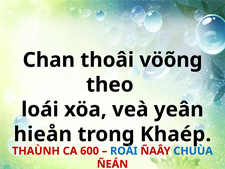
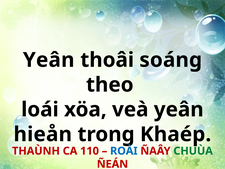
Chan at (49, 60): Chan -> Yeân
vöõng: vöõng -> soáng
600: 600 -> 110
CHUÙA colour: blue -> green
